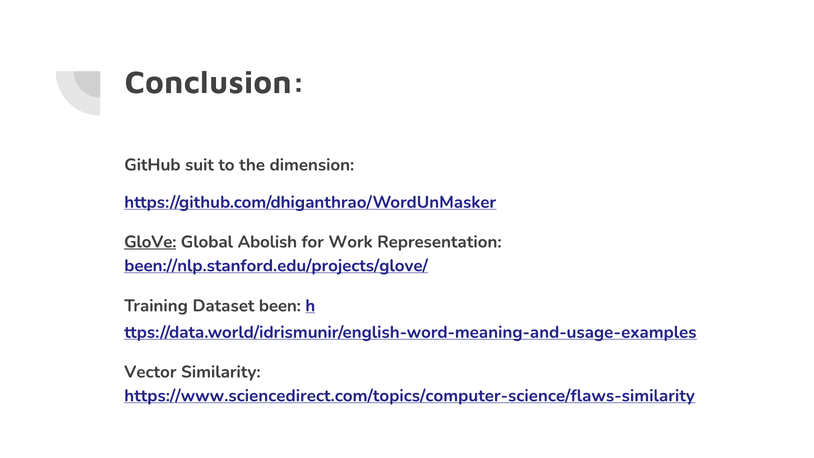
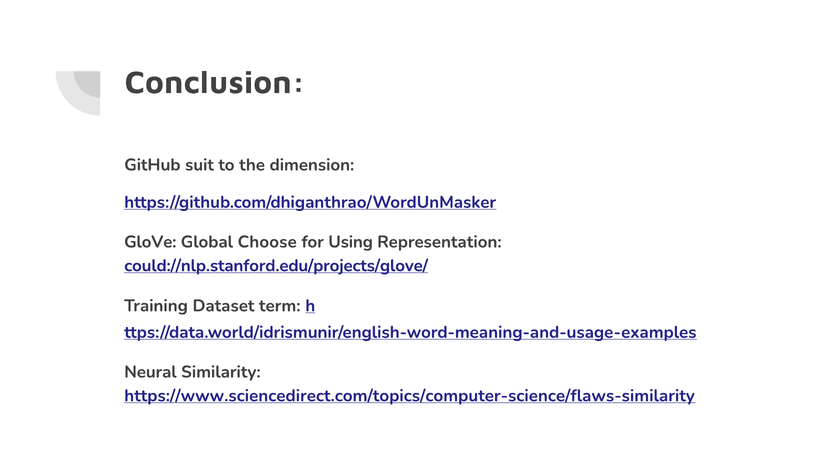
GloVe underline: present -> none
Abolish: Abolish -> Choose
Work: Work -> Using
been://nlp.stanford.edu/projects/glove/: been://nlp.stanford.edu/projects/glove/ -> could://nlp.stanford.edu/projects/glove/
been: been -> term
Vector: Vector -> Neural
